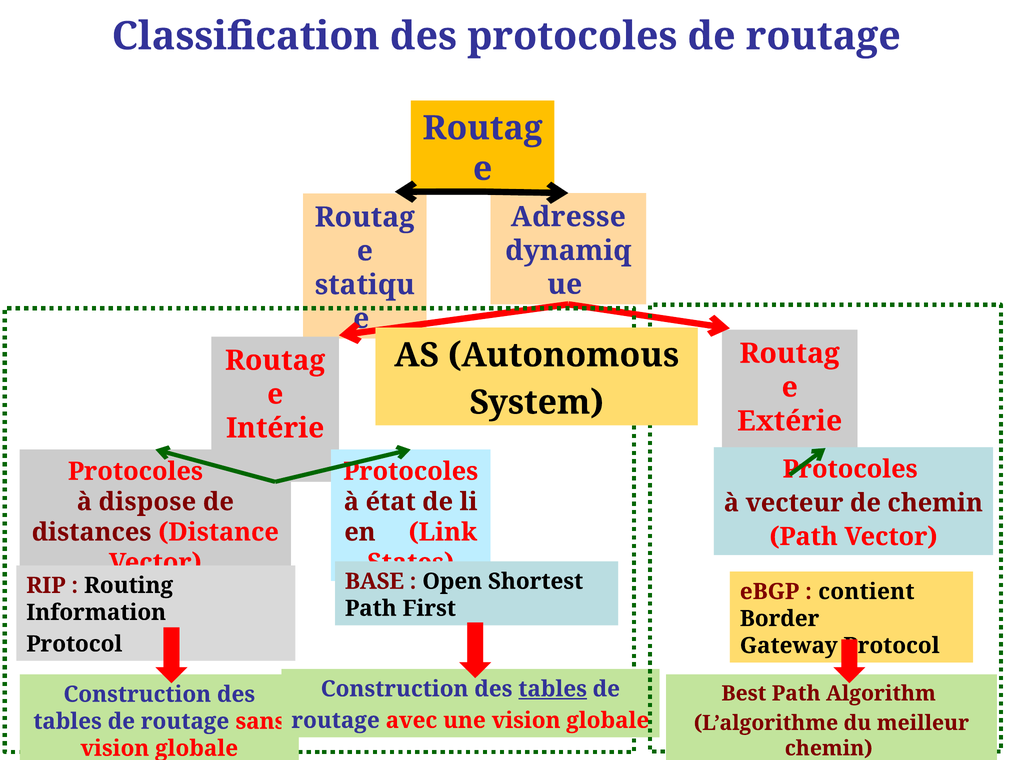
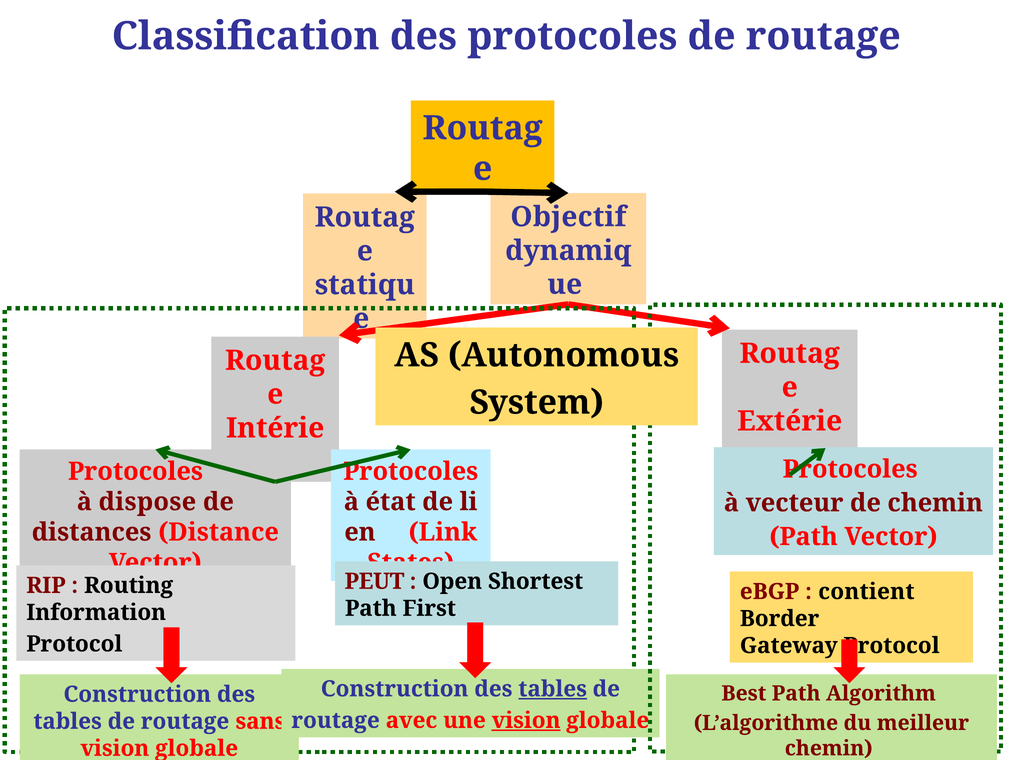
Adresse: Adresse -> Objectif
BASE: BASE -> PEUT
vision at (526, 720) underline: none -> present
